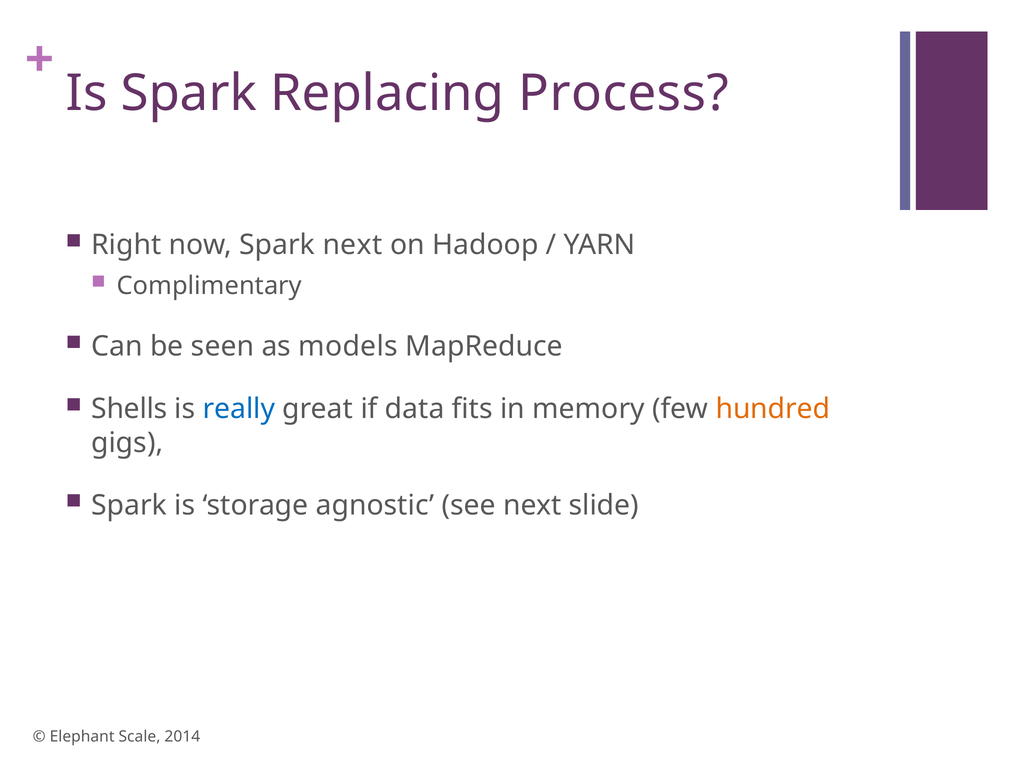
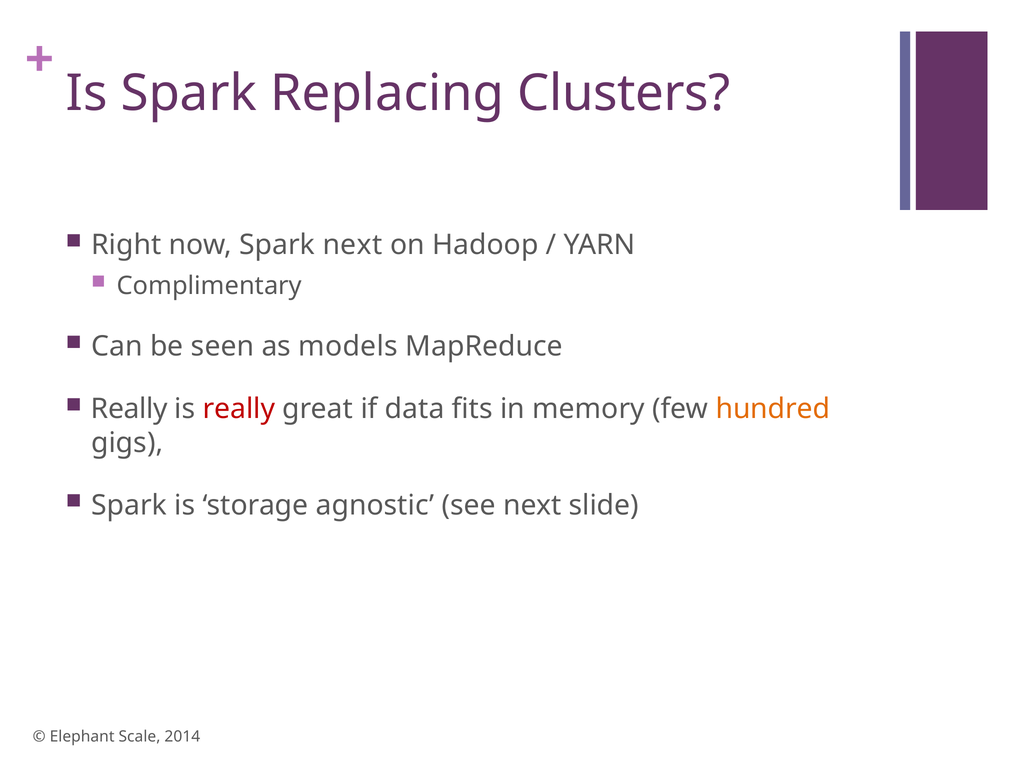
Process: Process -> Clusters
Shells at (129, 409): Shells -> Really
really at (239, 409) colour: blue -> red
